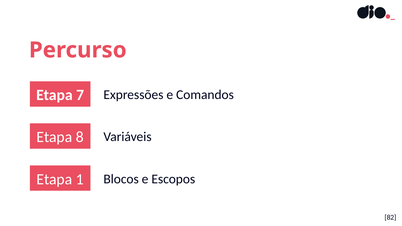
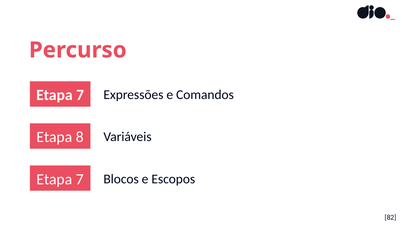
1 at (80, 179): 1 -> 7
